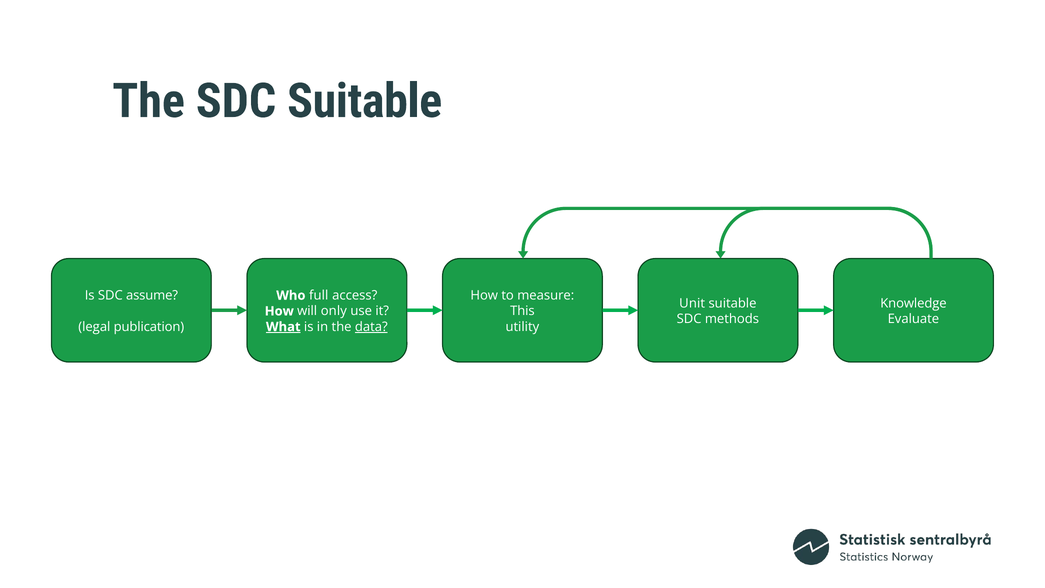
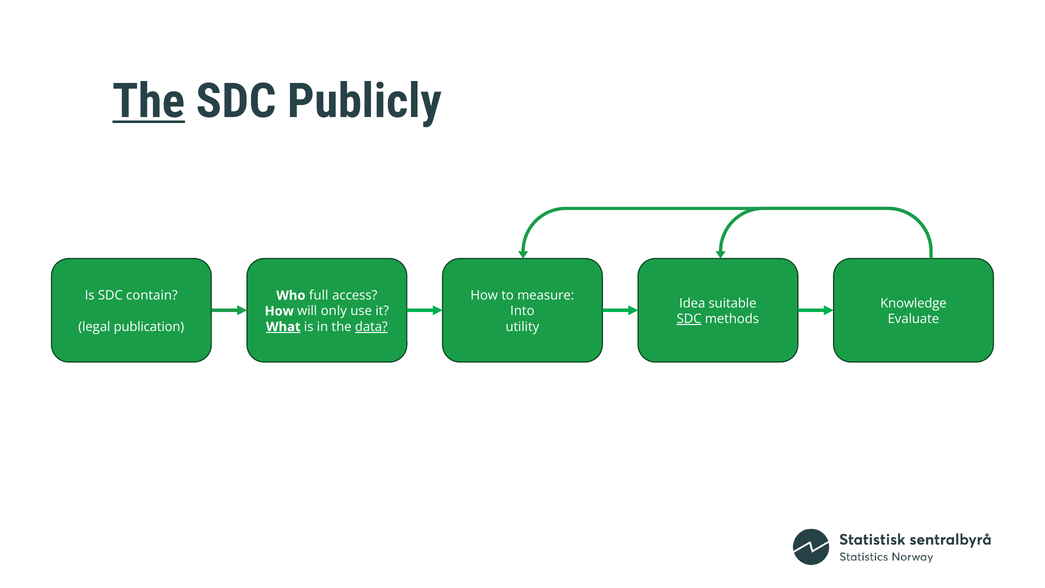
The at (149, 101) underline: none -> present
SDC Suitable: Suitable -> Publicly
assume: assume -> contain
Unit: Unit -> Idea
This: This -> Into
SDC at (689, 319) underline: none -> present
